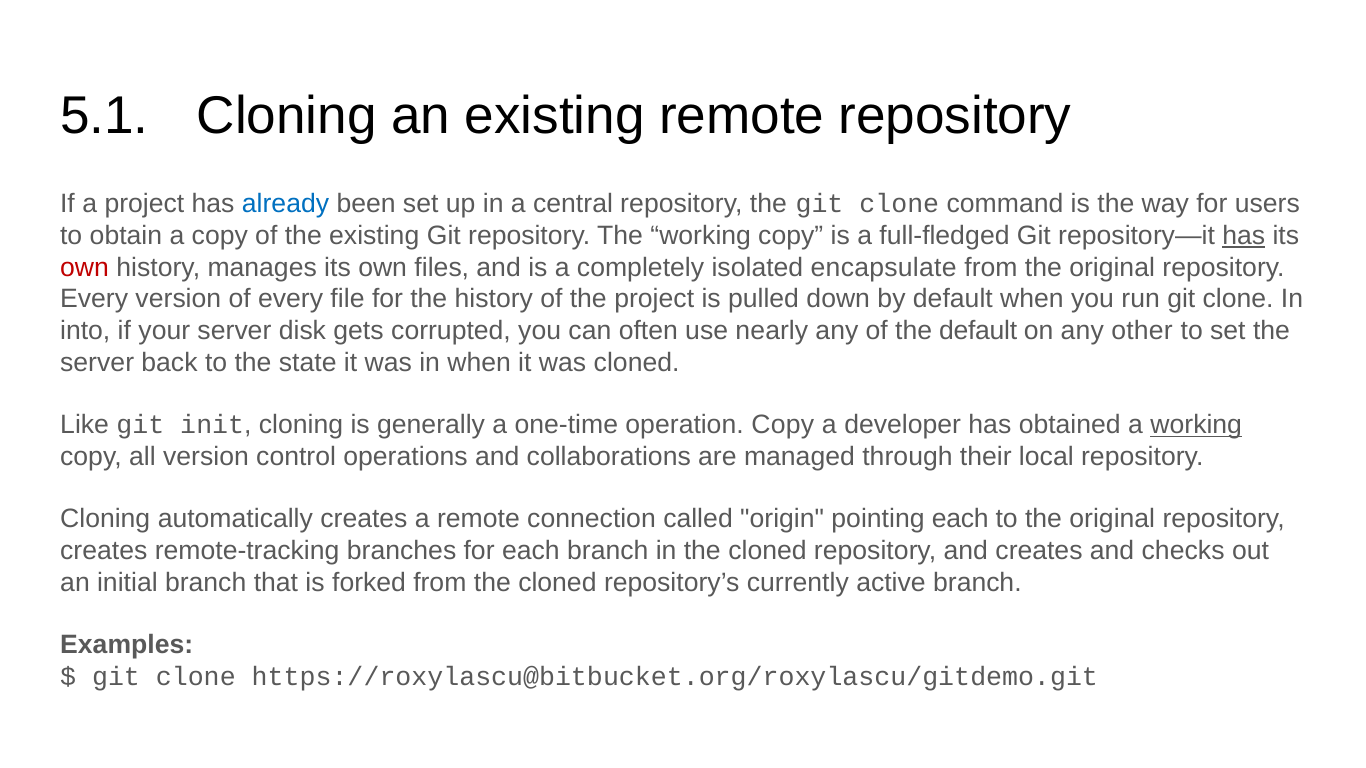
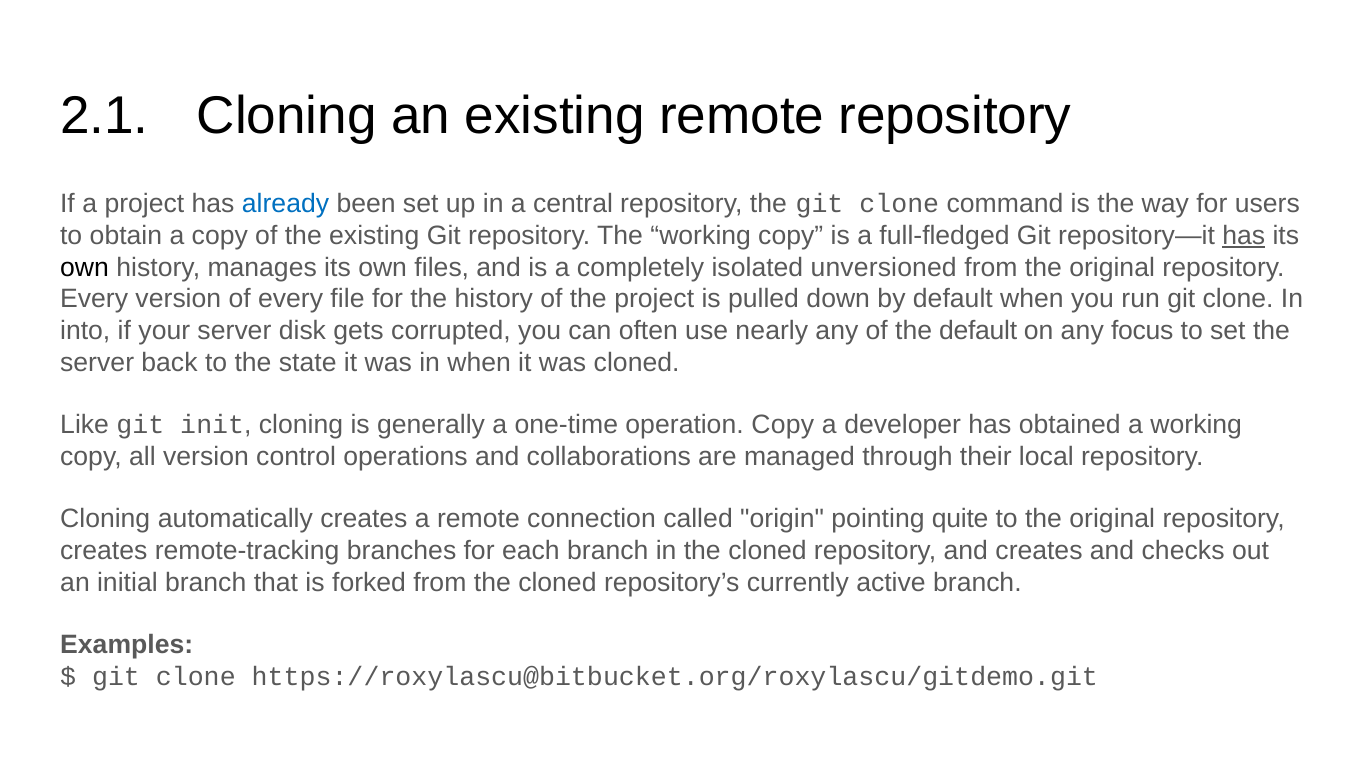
5.1: 5.1 -> 2.1
own at (85, 267) colour: red -> black
encapsulate: encapsulate -> unversioned
other: other -> focus
working at (1196, 425) underline: present -> none
pointing each: each -> quite
